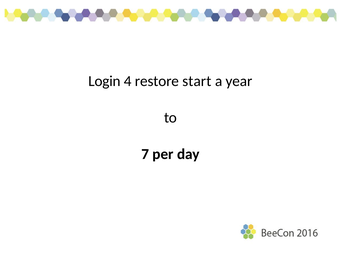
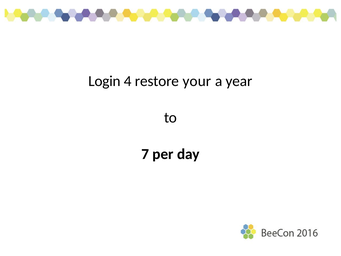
start: start -> your
